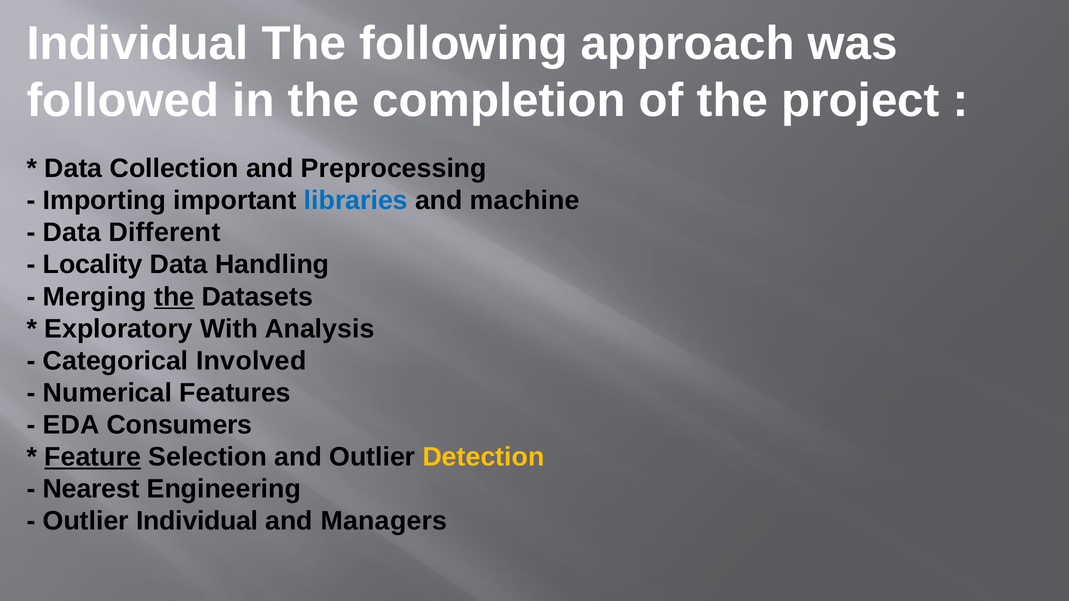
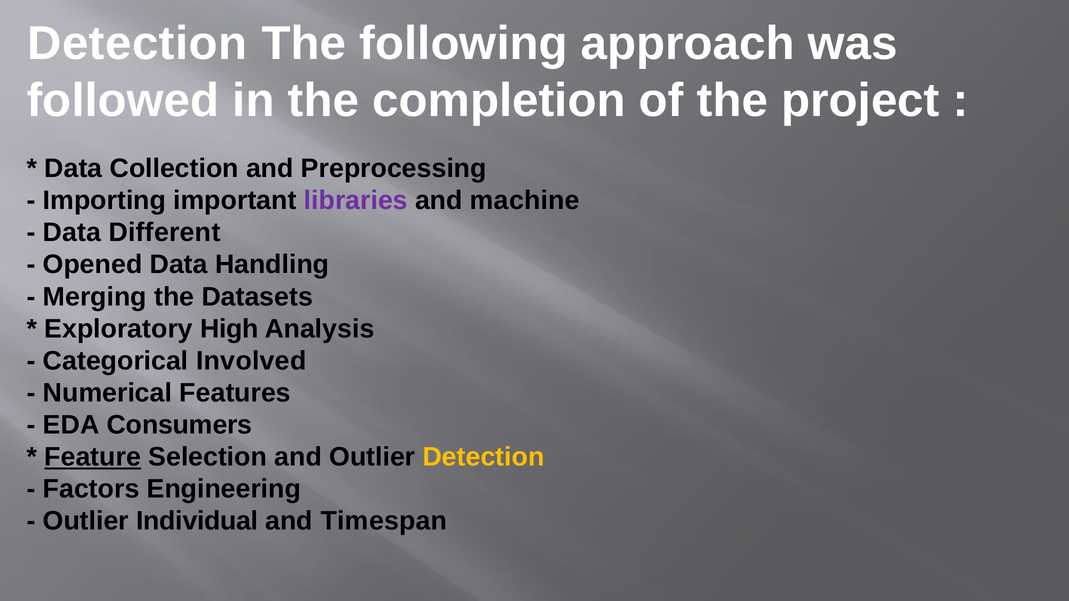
Individual at (138, 44): Individual -> Detection
libraries colour: blue -> purple
Locality: Locality -> Opened
the at (174, 297) underline: present -> none
With: With -> High
Nearest: Nearest -> Factors
Managers: Managers -> Timespan
